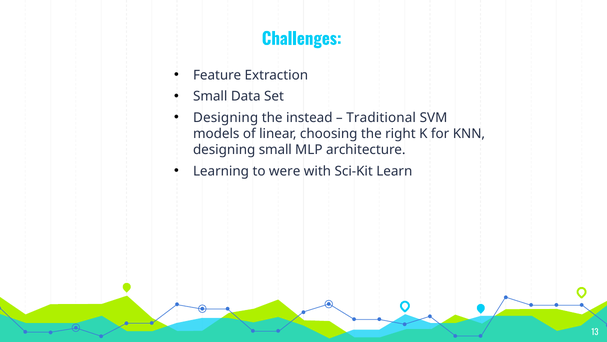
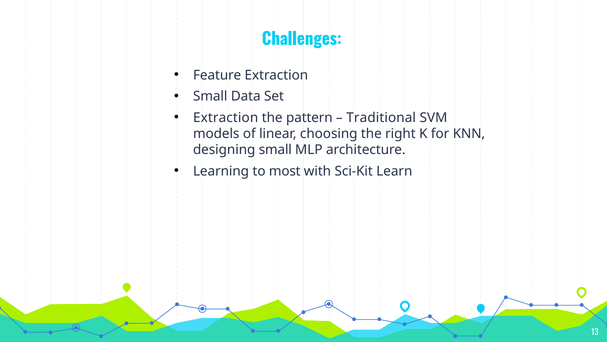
Designing at (226, 117): Designing -> Extraction
instead: instead -> pattern
were: were -> most
